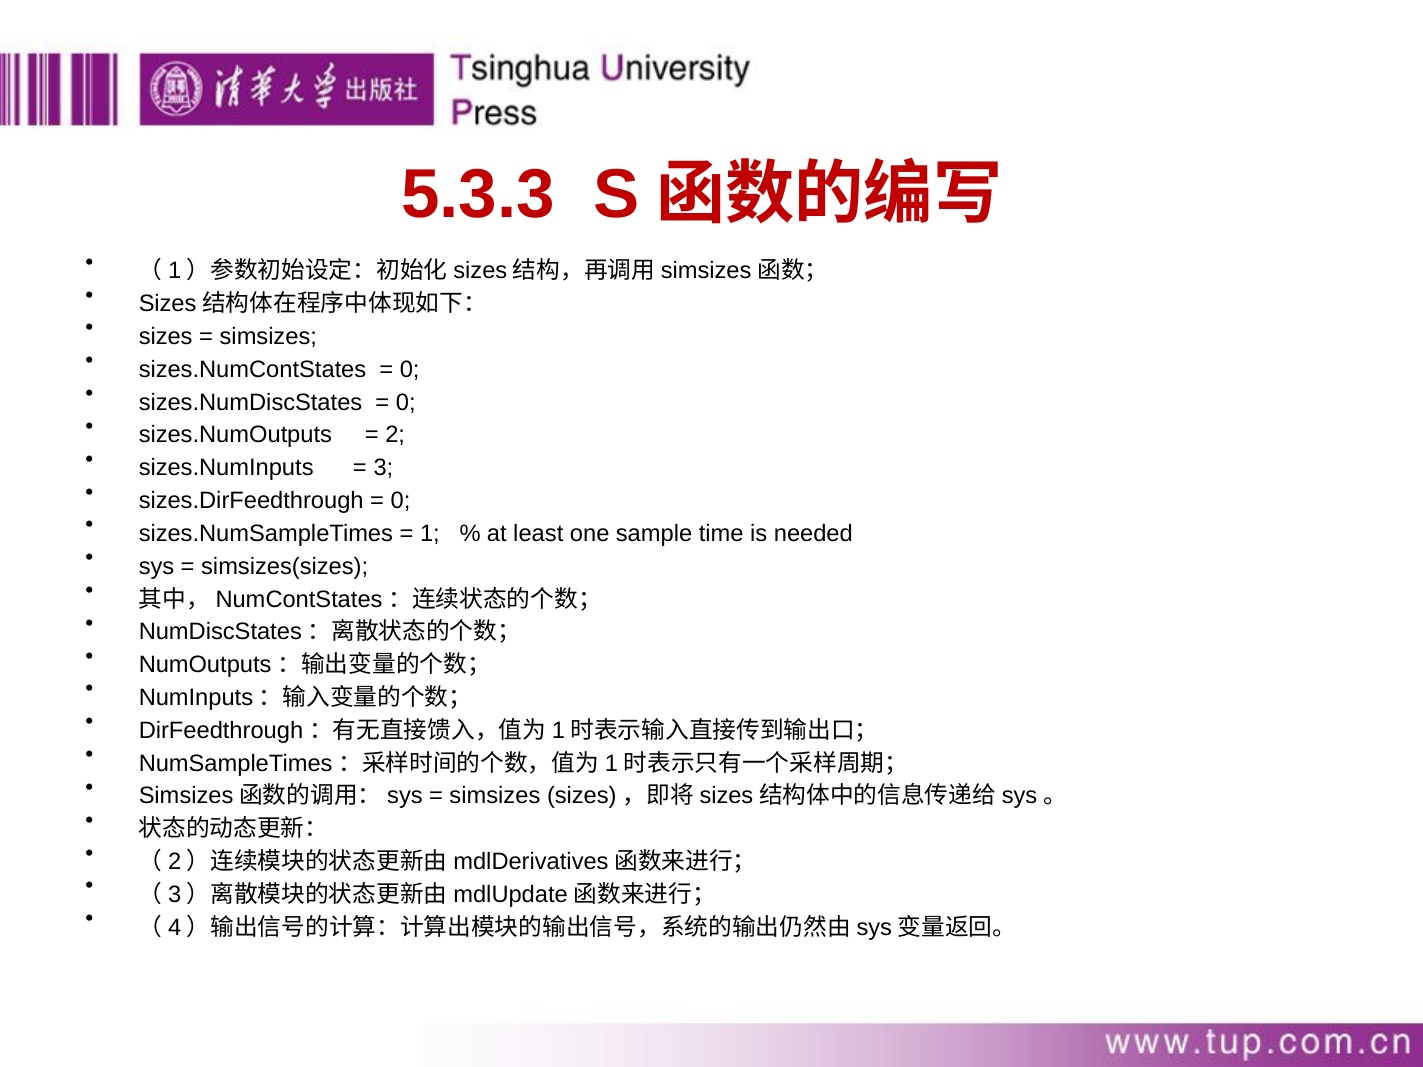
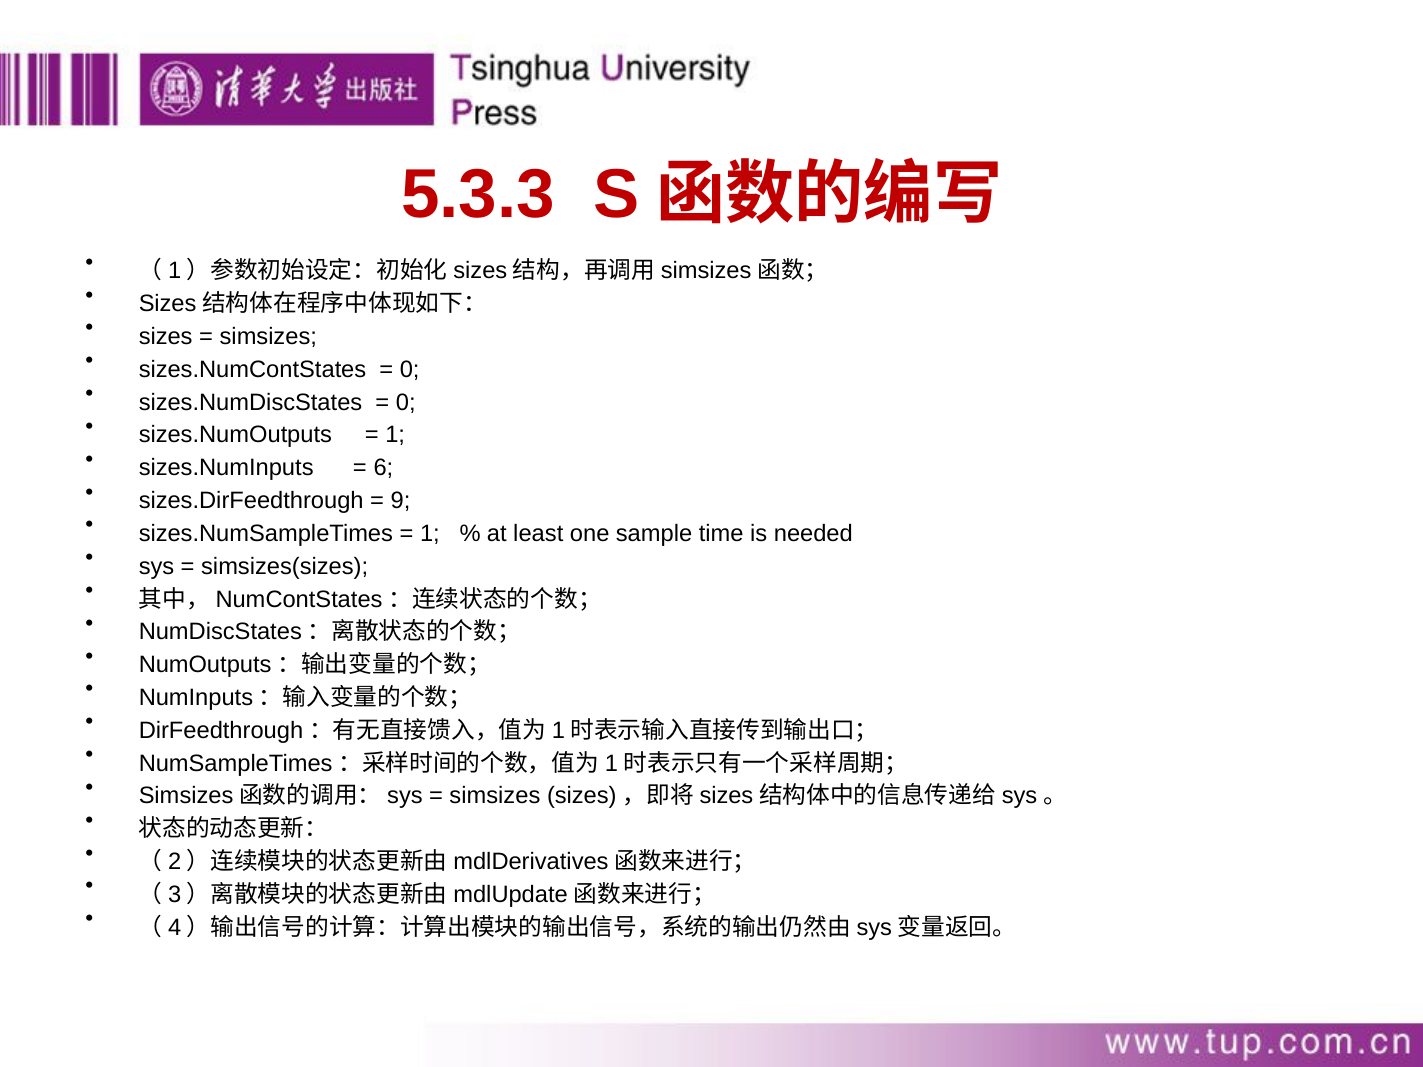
2 at (395, 435): 2 -> 1
3: 3 -> 6
0 at (400, 501): 0 -> 9
